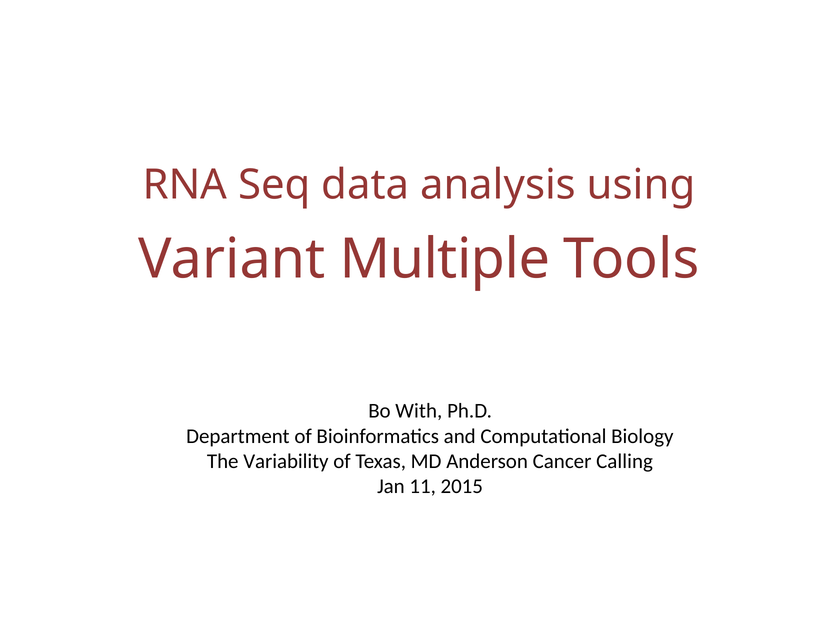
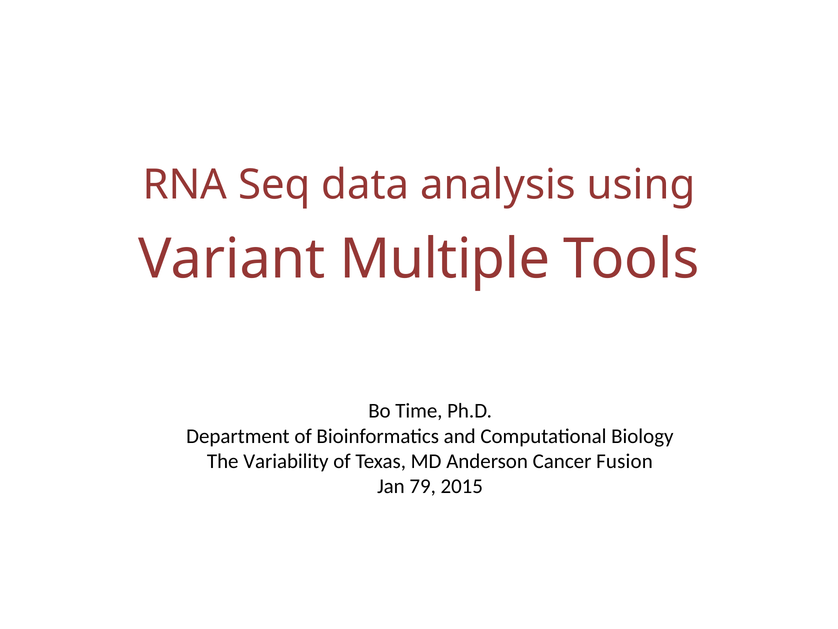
With: With -> Time
Calling: Calling -> Fusion
11: 11 -> 79
